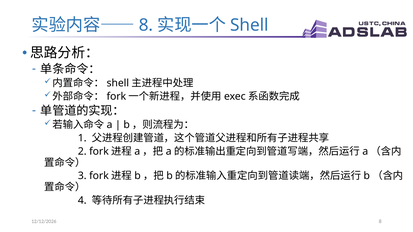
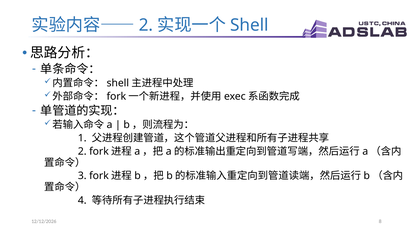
8 at (146, 25): 8 -> 2
